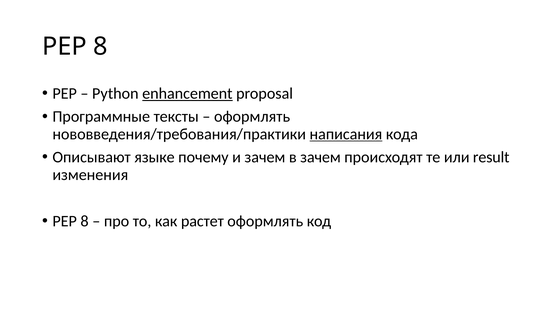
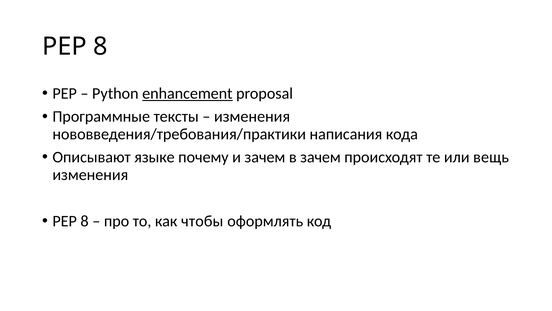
оформлять at (252, 116): оформлять -> изменения
написания underline: present -> none
result: result -> вещь
растет: растет -> чтобы
